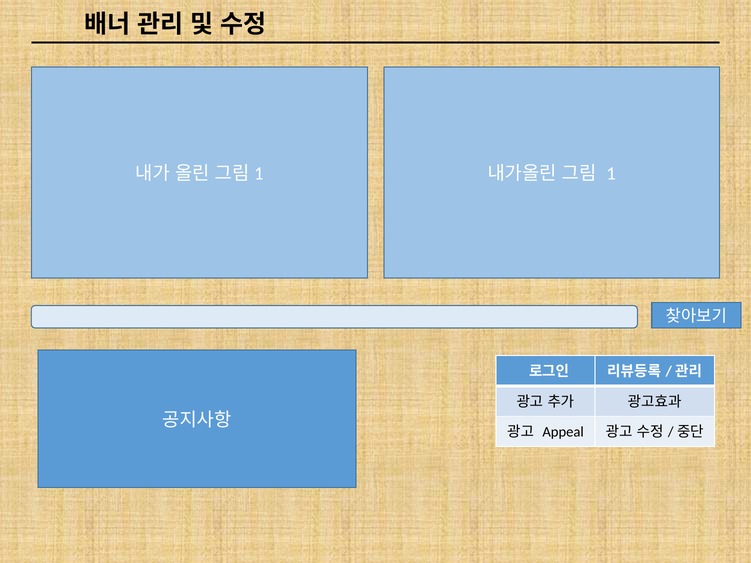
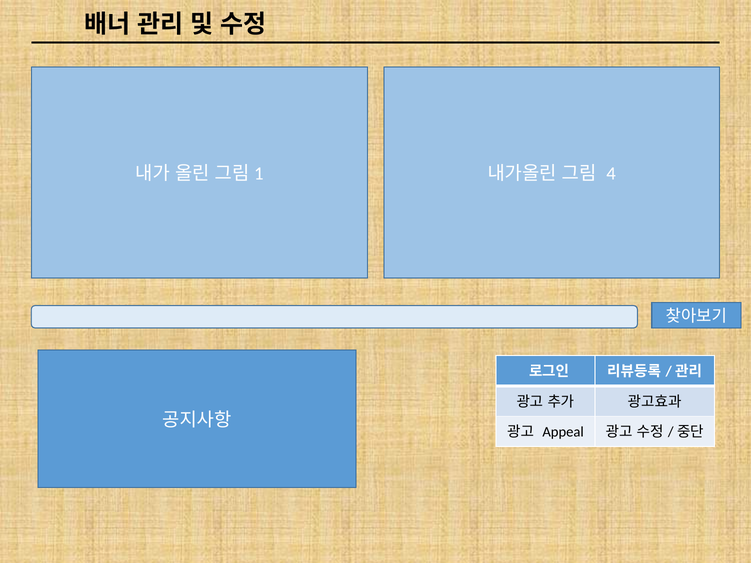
1: 1 -> 4
